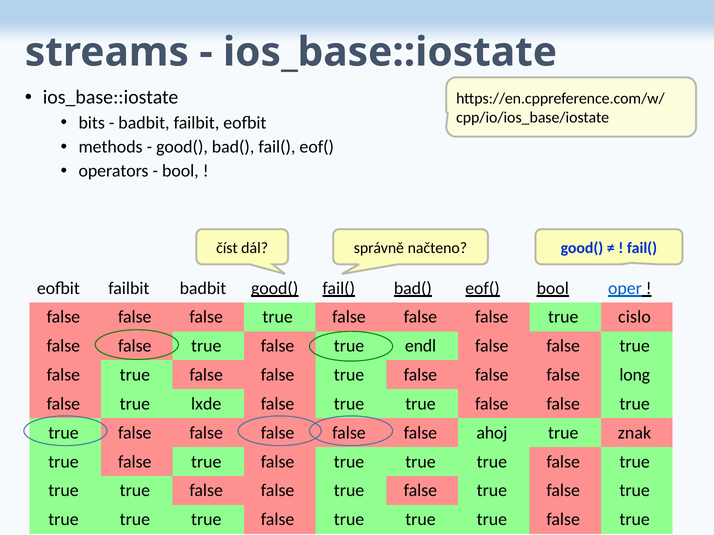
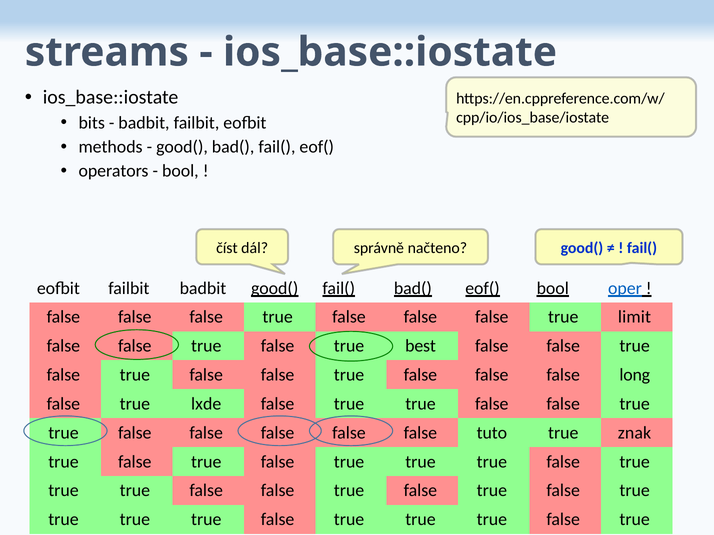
cislo: cislo -> limit
endl: endl -> best
ahoj: ahoj -> tuto
